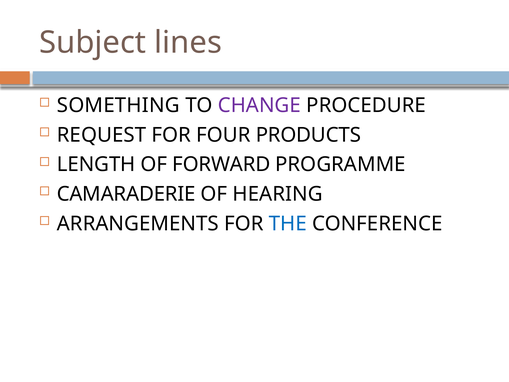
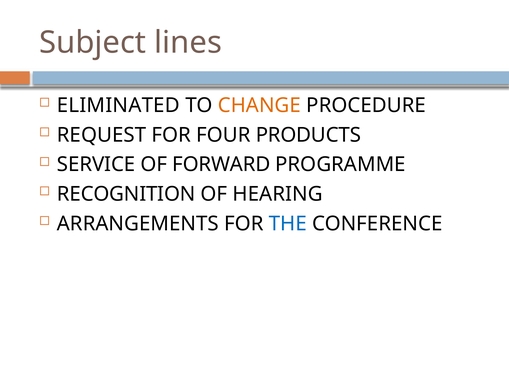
SOMETHING: SOMETHING -> ELIMINATED
CHANGE colour: purple -> orange
LENGTH: LENGTH -> SERVICE
CAMARADERIE: CAMARADERIE -> RECOGNITION
